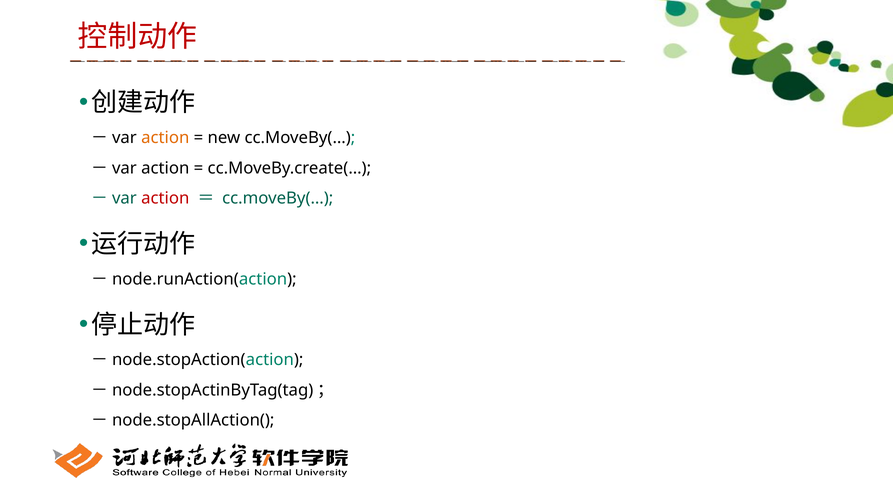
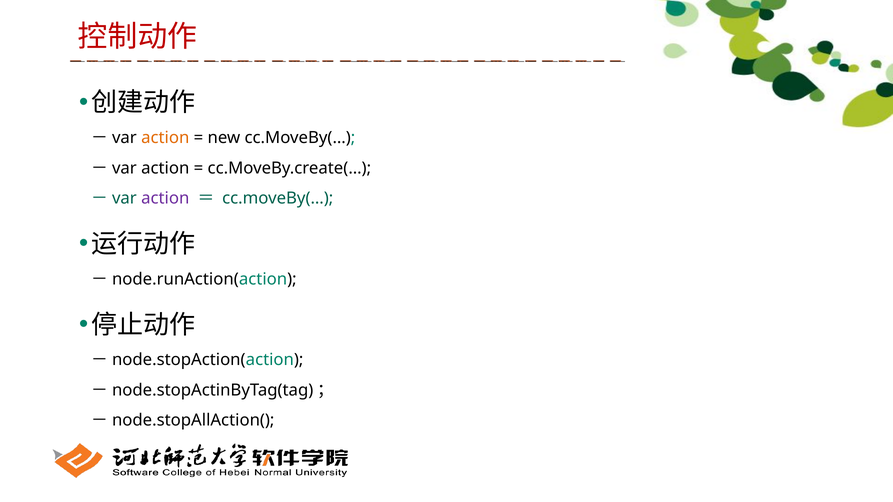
action at (165, 198) colour: red -> purple
